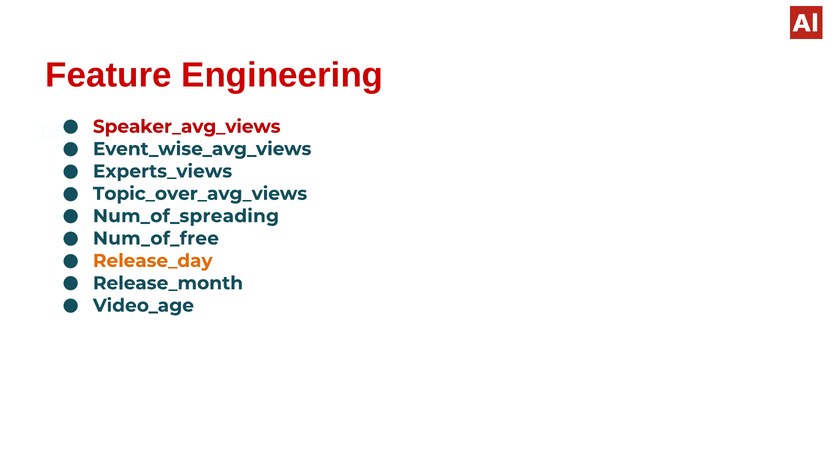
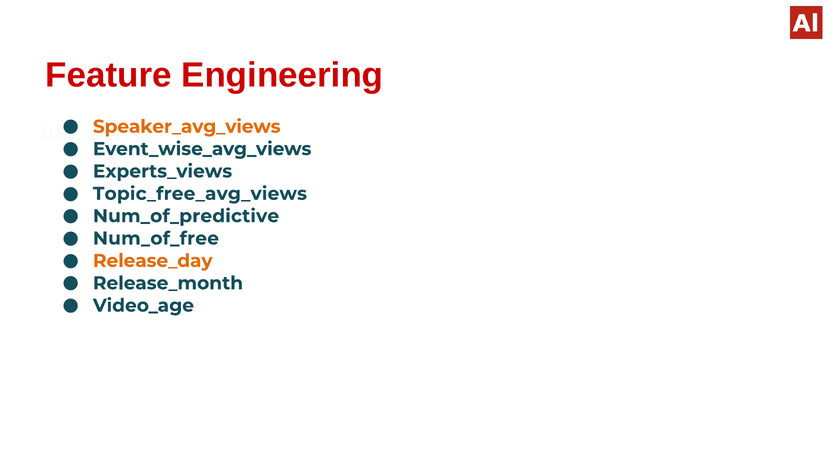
Speaker_avg_views colour: red -> orange
Topic_over_avg_views: Topic_over_avg_views -> Topic_free_avg_views
Num_of_spreading: Num_of_spreading -> Num_of_predictive
